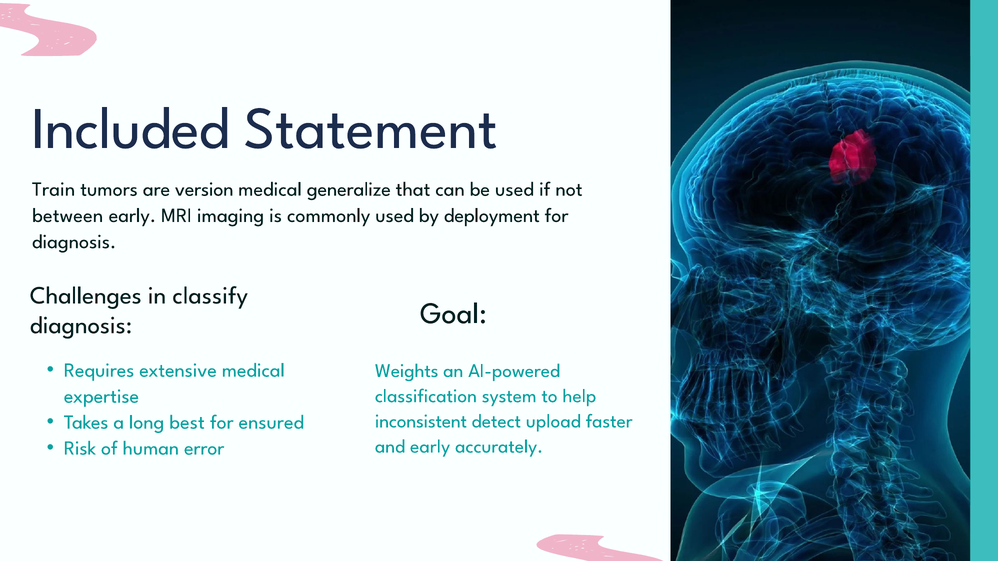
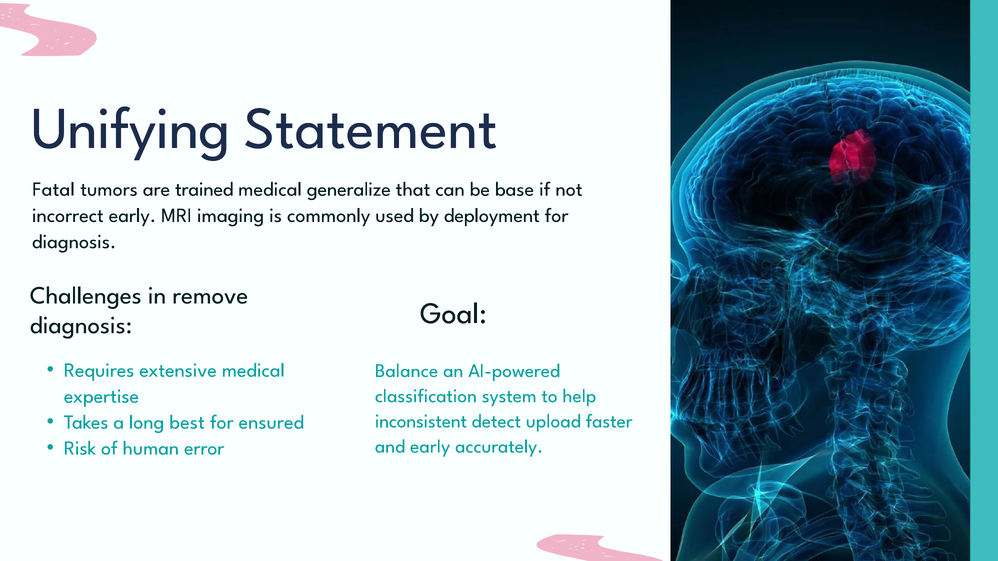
Included: Included -> Unifying
Train: Train -> Fatal
version: version -> trained
be used: used -> base
between: between -> incorrect
classify: classify -> remove
Weights: Weights -> Balance
